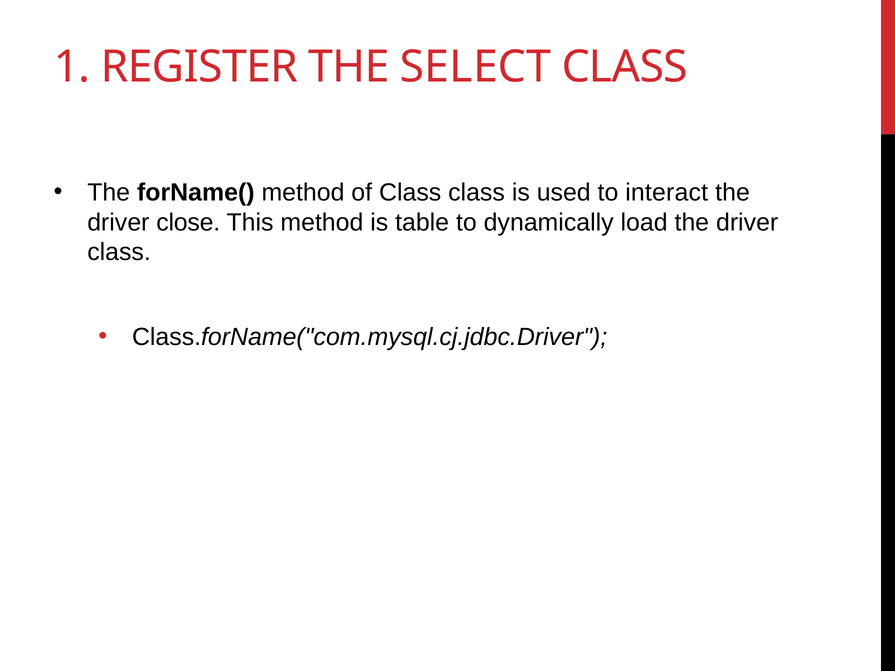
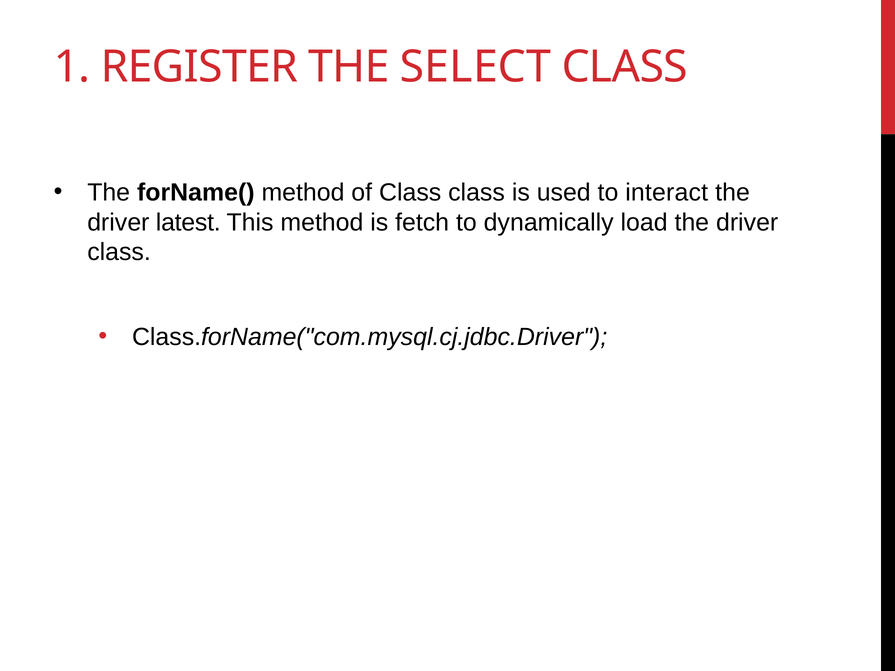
close: close -> latest
table: table -> fetch
